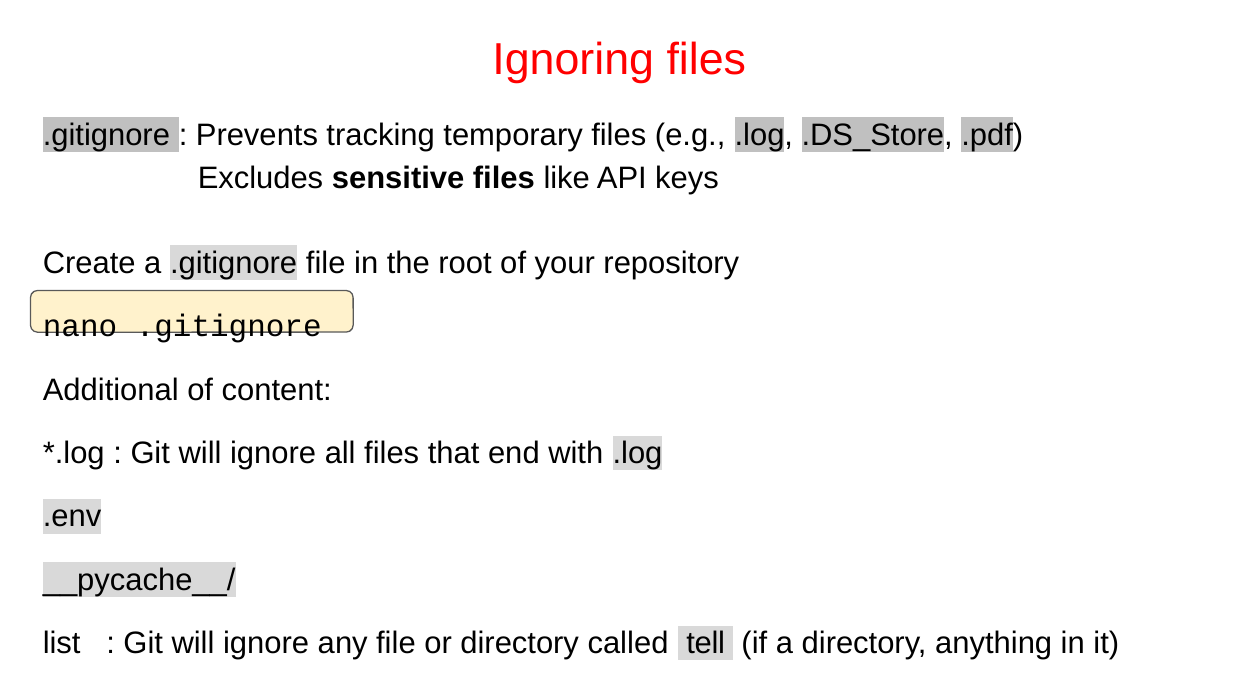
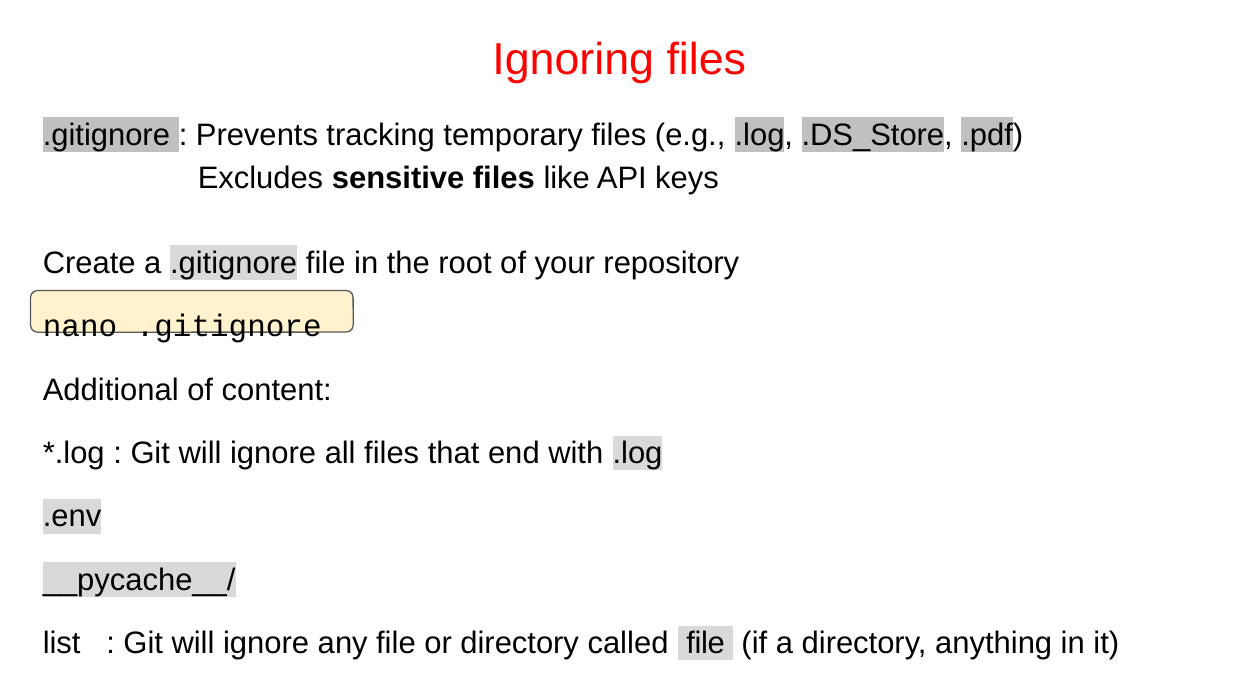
called tell: tell -> file
